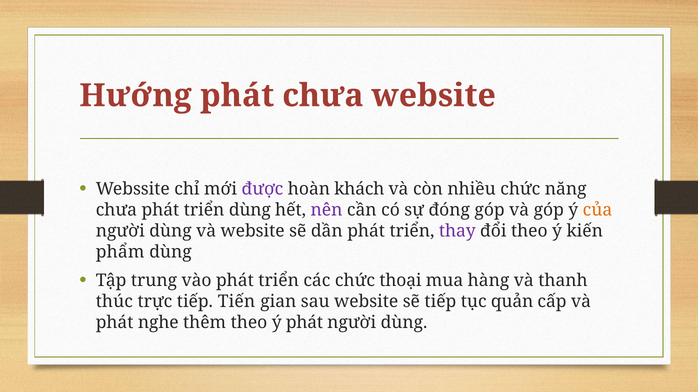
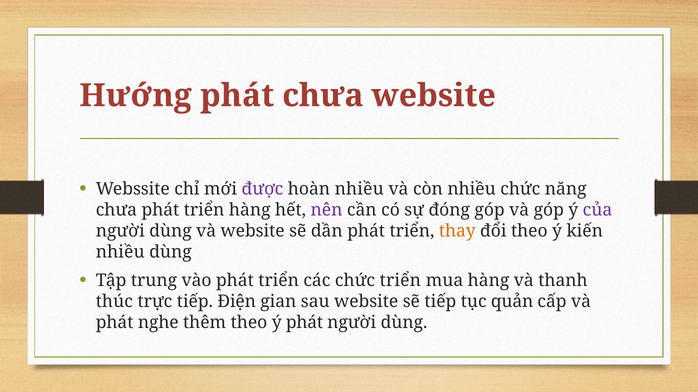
hoàn khách: khách -> nhiều
triển dùng: dùng -> hàng
của colour: orange -> purple
thay colour: purple -> orange
phẩm at (120, 252): phẩm -> nhiều
chức thoại: thoại -> triển
Tiến: Tiến -> Điện
